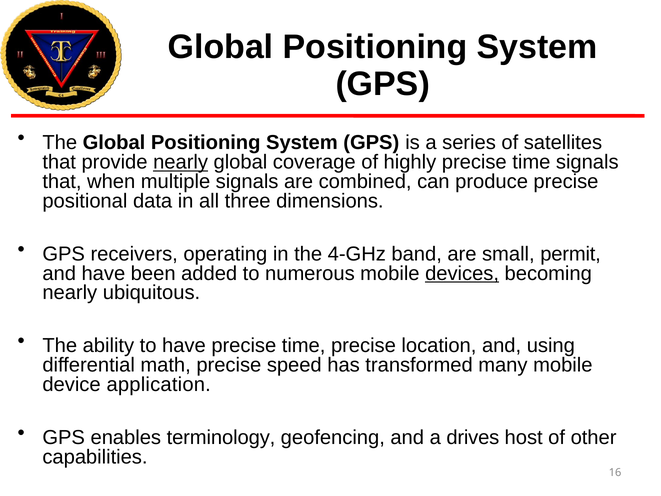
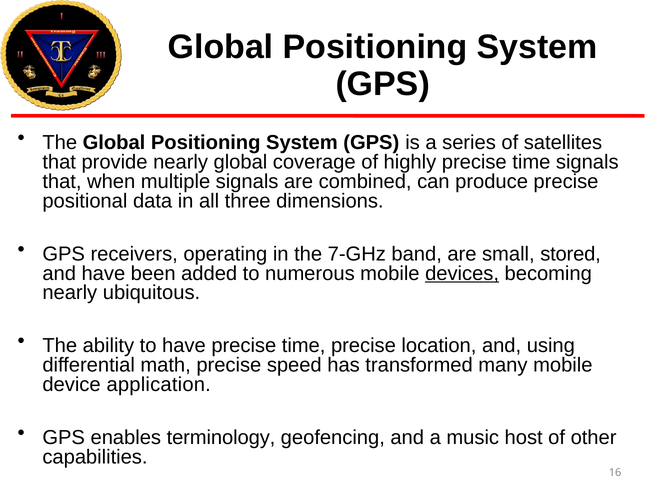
nearly at (181, 162) underline: present -> none
4-GHz: 4-GHz -> 7-GHz
permit: permit -> stored
drives: drives -> music
